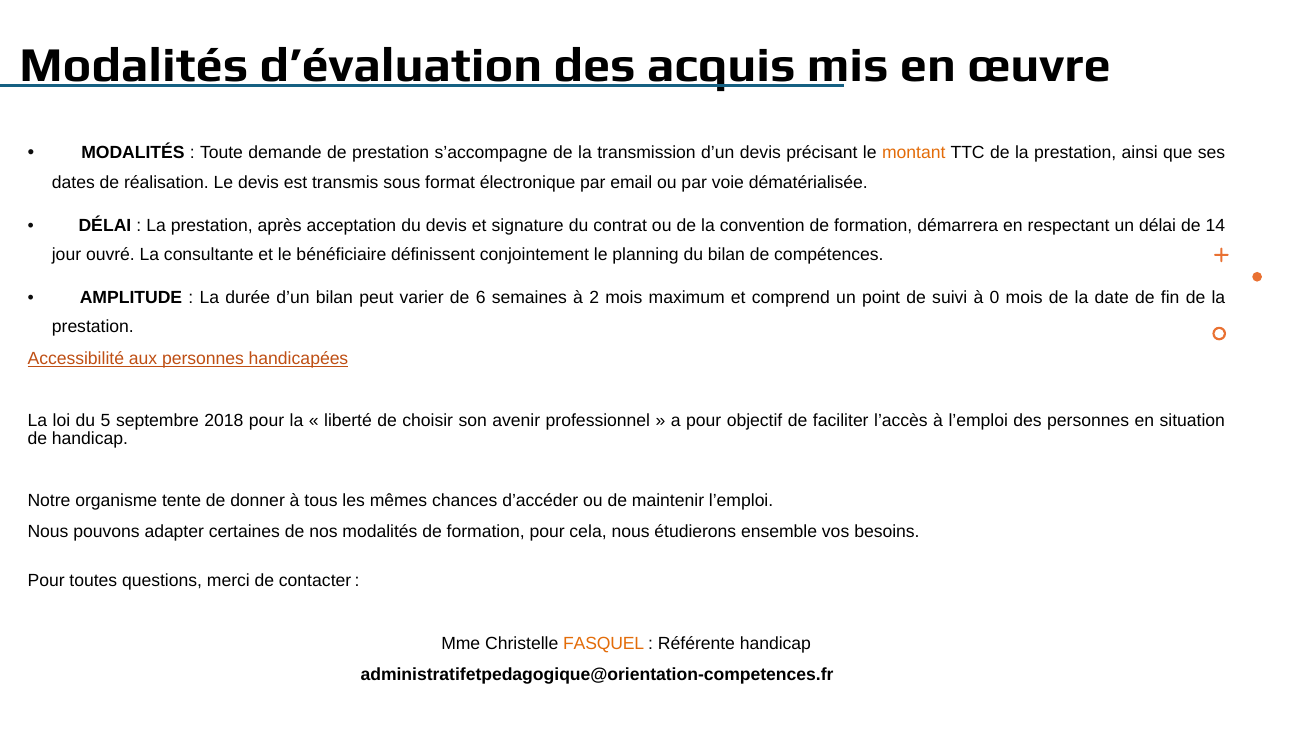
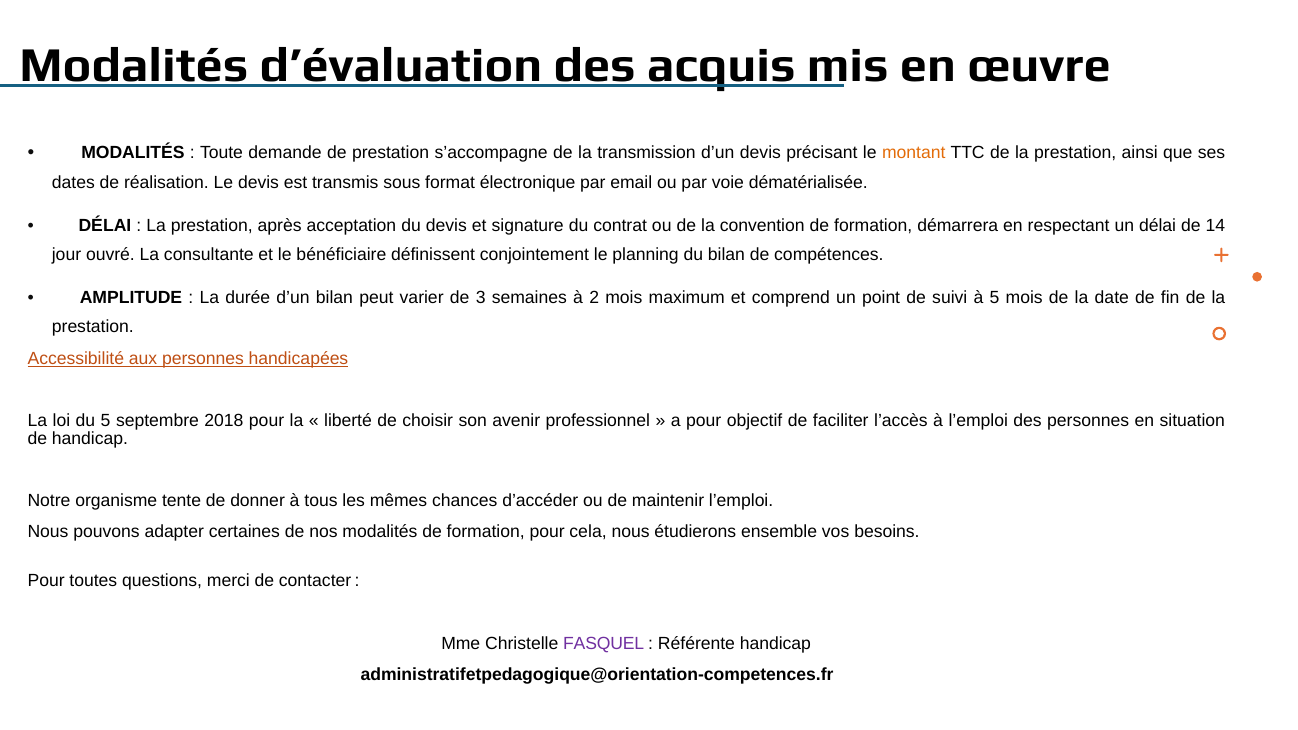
6: 6 -> 3
à 0: 0 -> 5
FASQUEL colour: orange -> purple
